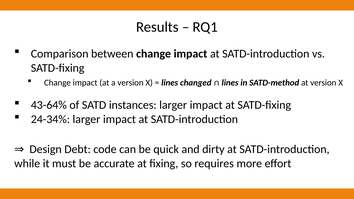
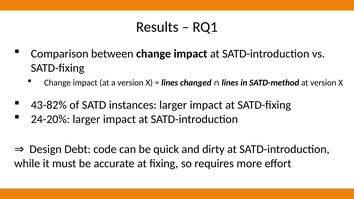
43-64%: 43-64% -> 43-82%
24-34%: 24-34% -> 24-20%
